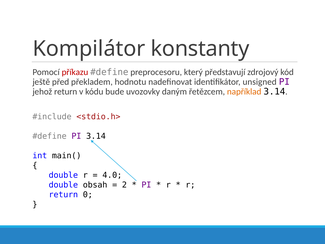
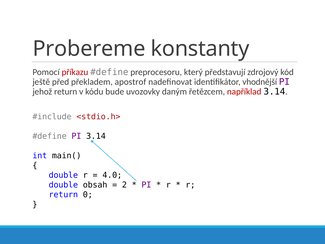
Kompilátor: Kompilátor -> Probereme
hodnotu: hodnotu -> apostrof
unsigned: unsigned -> vhodnější
například colour: orange -> red
